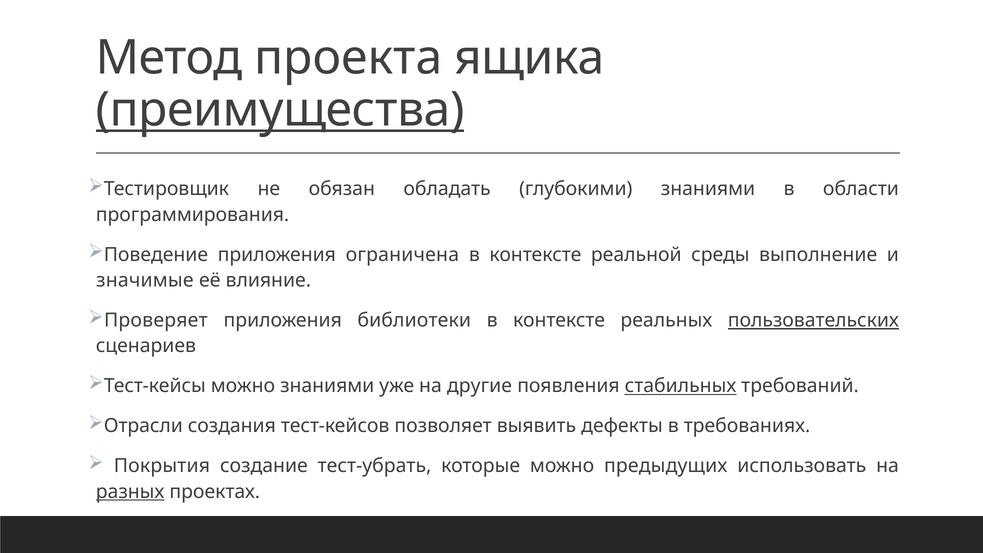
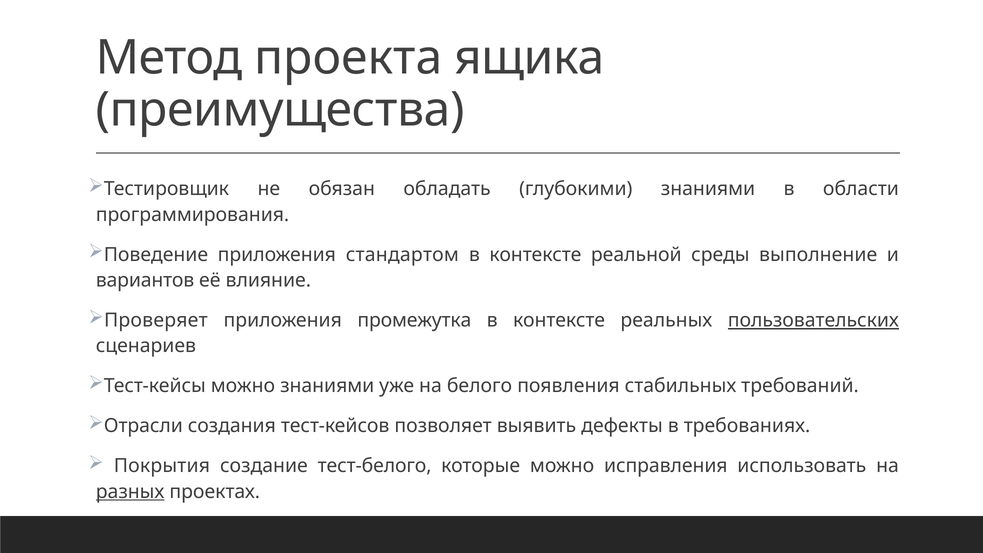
преимущества underline: present -> none
ограничена: ограничена -> стандартом
значимые: значимые -> вариантов
библиотеки: библиотеки -> промежутка
другие: другие -> белого
стабильных underline: present -> none
тест-убрать: тест-убрать -> тест-белого
предыдущих: предыдущих -> исправления
